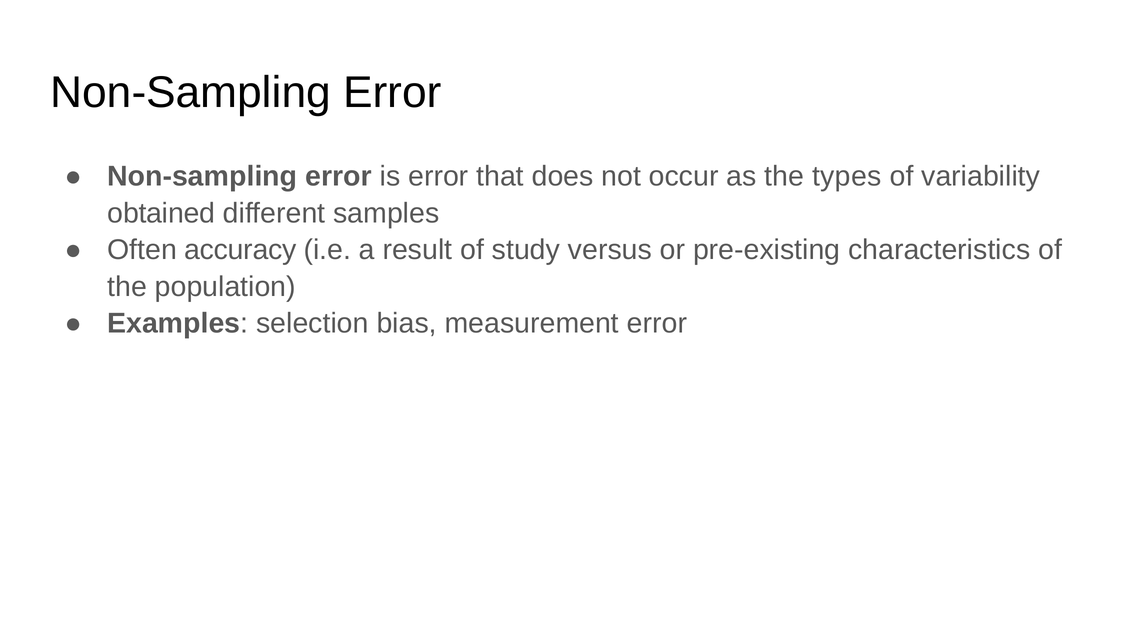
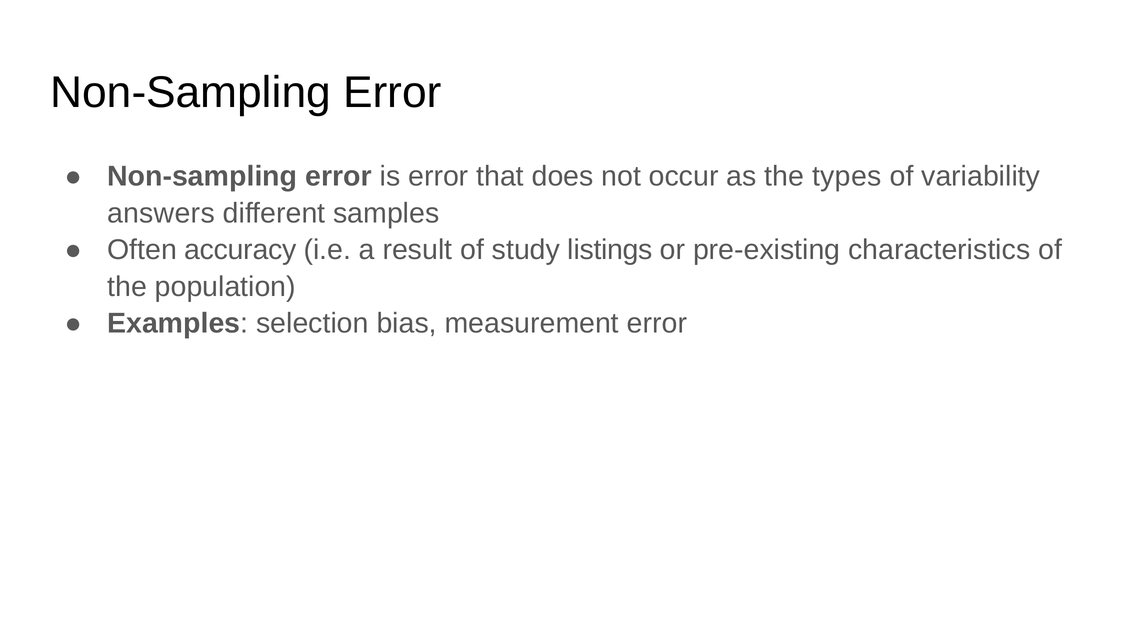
obtained: obtained -> answers
versus: versus -> listings
